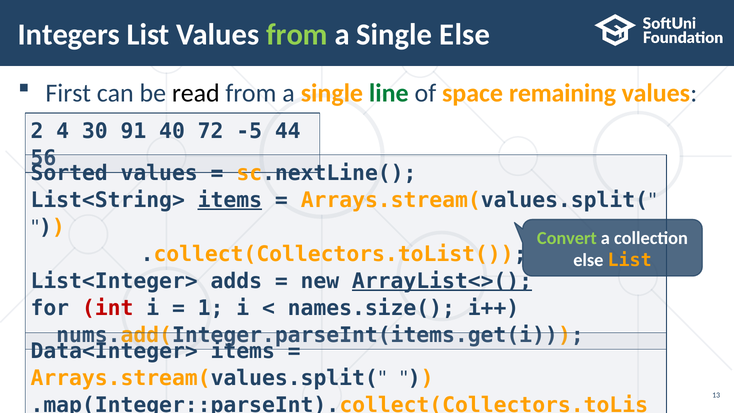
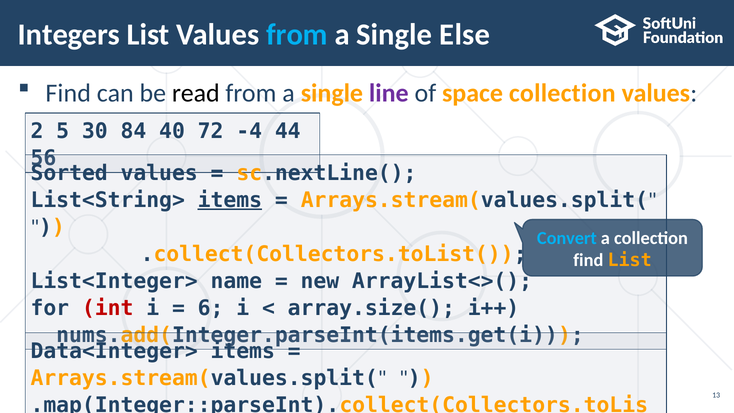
from at (297, 35) colour: light green -> light blue
First at (68, 93): First -> Find
line colour: green -> purple
space remaining: remaining -> collection
4: 4 -> 5
91: 91 -> 84
-5: -5 -> -4
Convert colour: light green -> light blue
else at (588, 260): else -> find
adds: adds -> name
ArrayList<>( underline: present -> none
1: 1 -> 6
names.size(: names.size( -> array.size(
